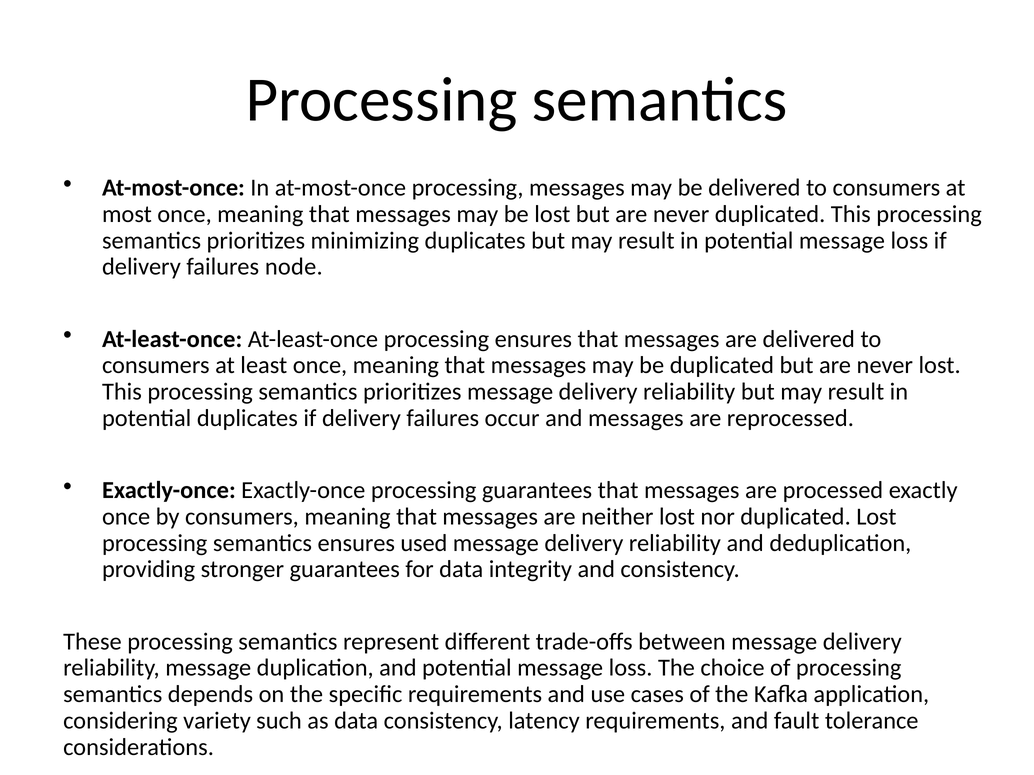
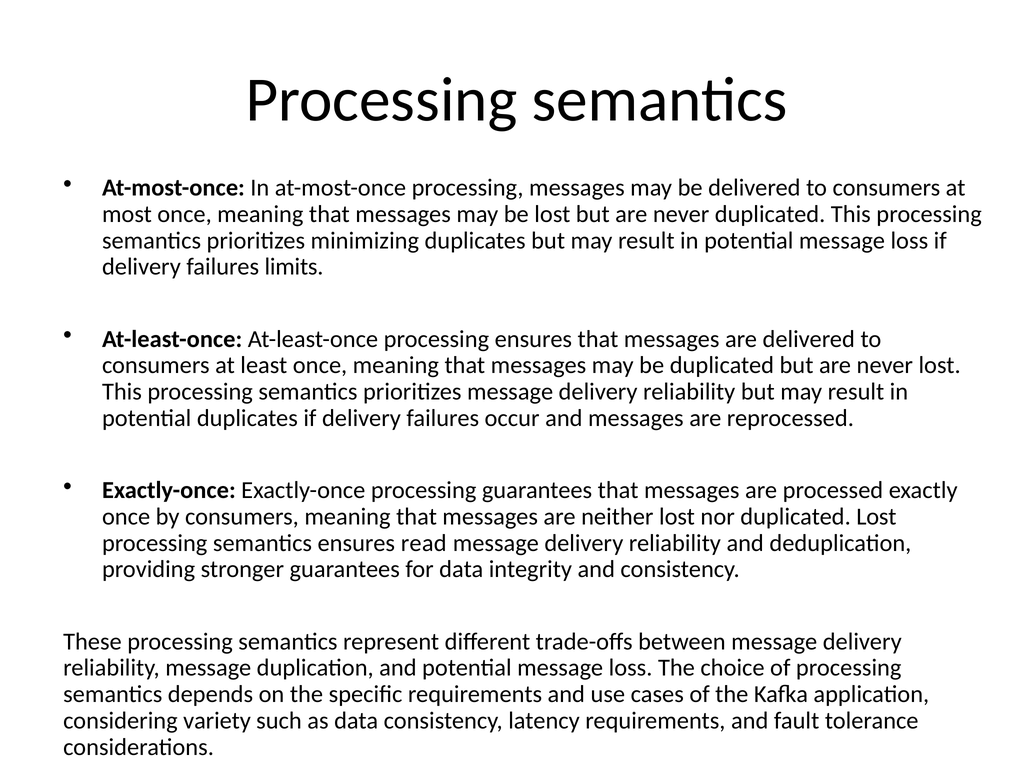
node: node -> limits
used: used -> read
